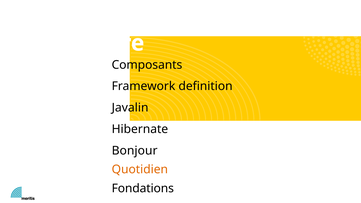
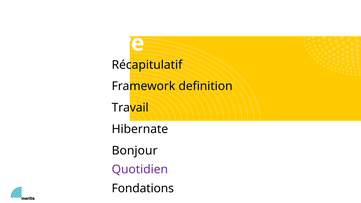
Composants: Composants -> Récapitulatif
Javalin: Javalin -> Travail
Quotidien colour: orange -> purple
